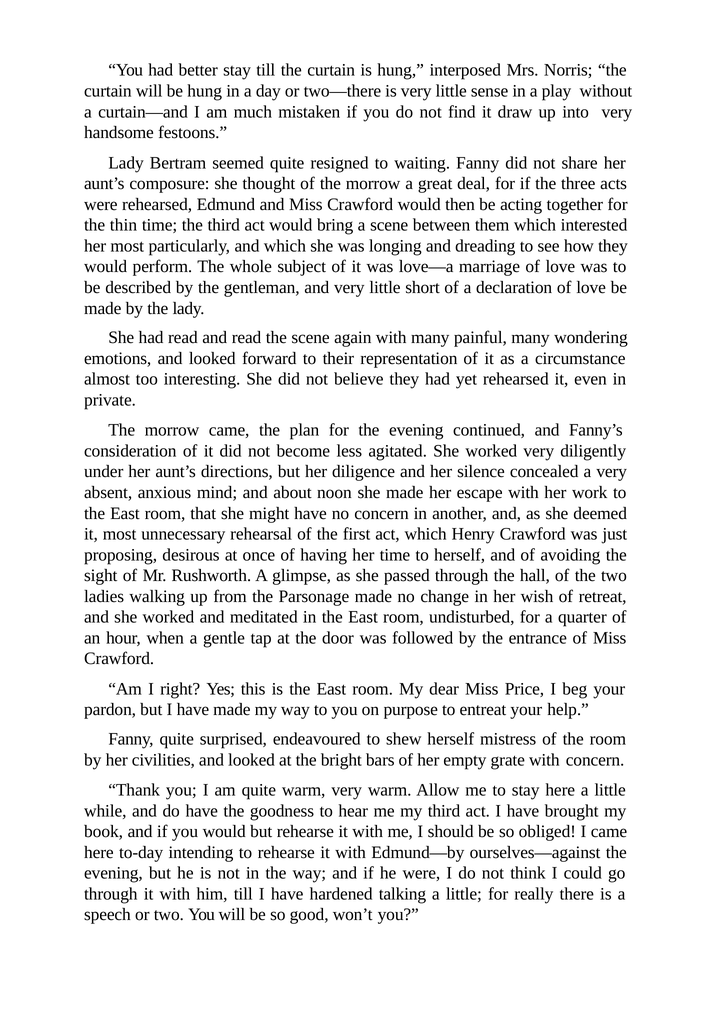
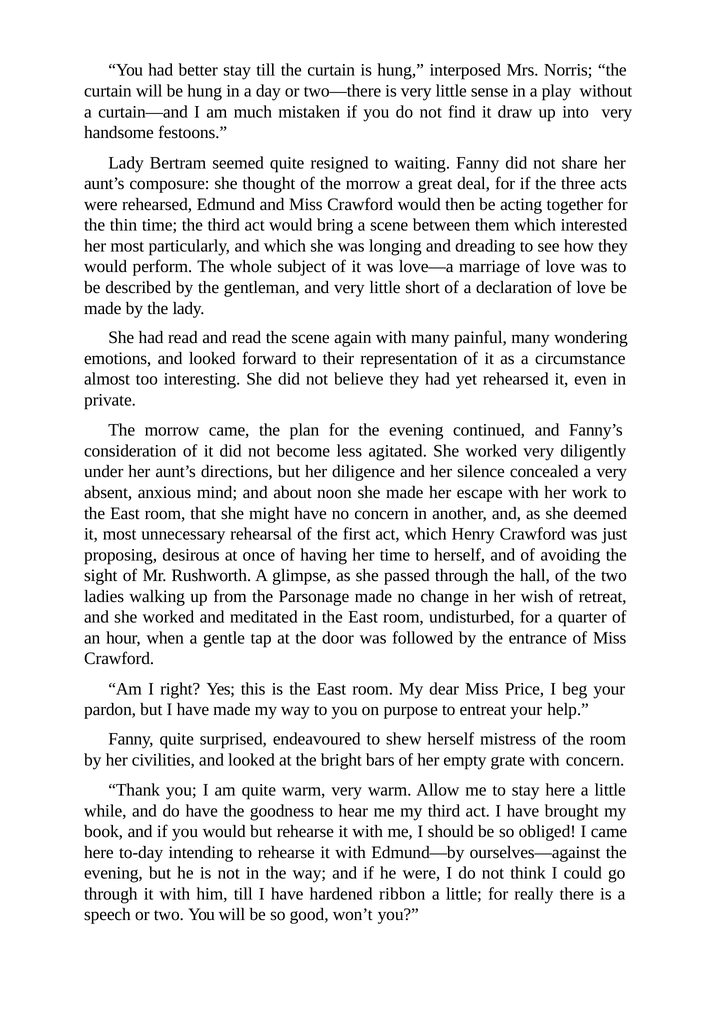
talking: talking -> ribbon
